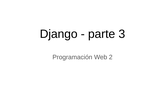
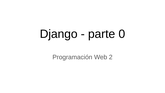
3: 3 -> 0
